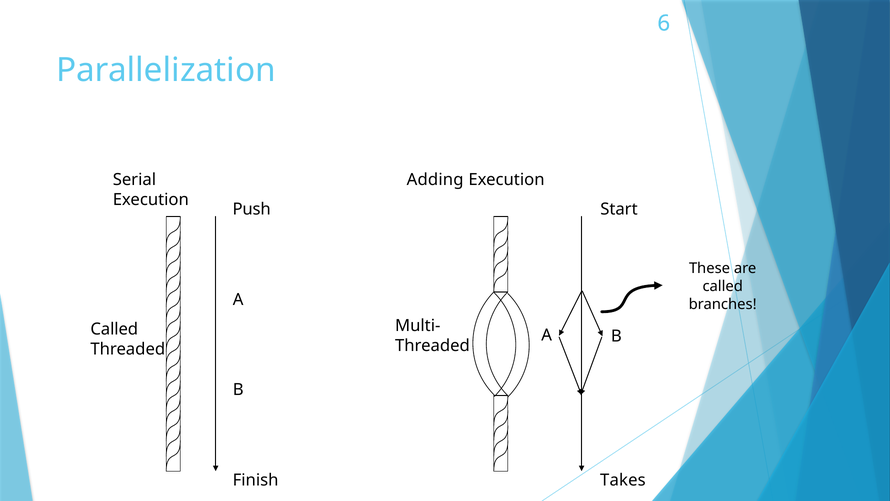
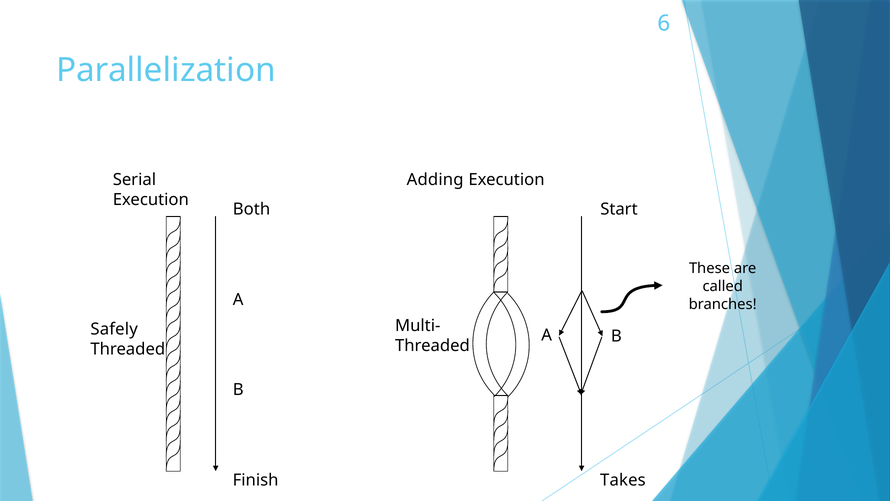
Push: Push -> Both
Called at (114, 329): Called -> Safely
